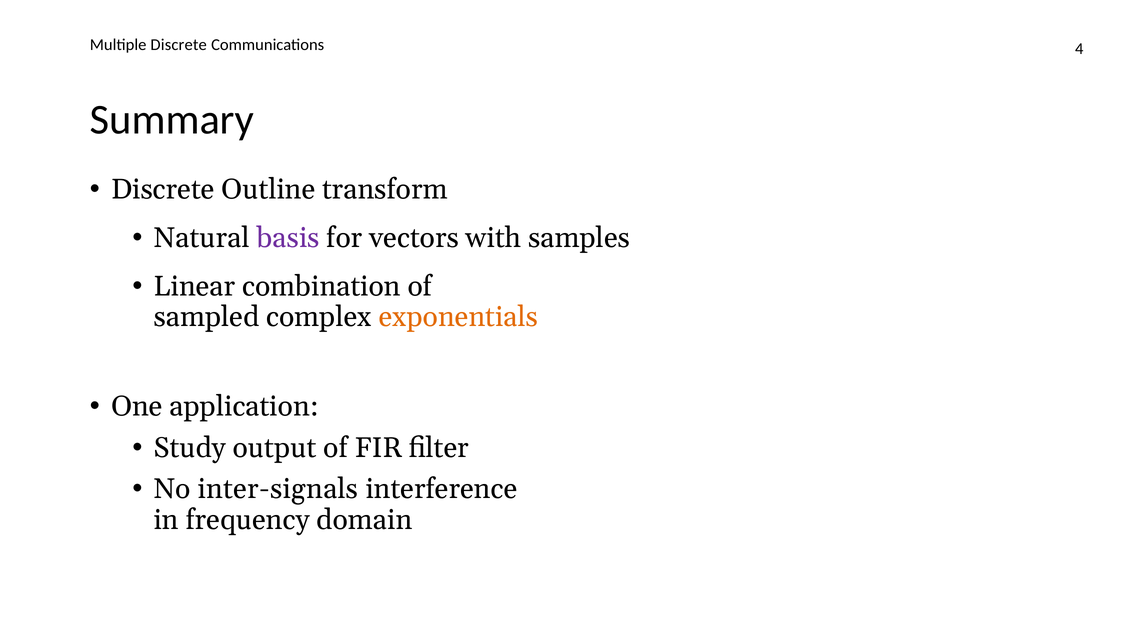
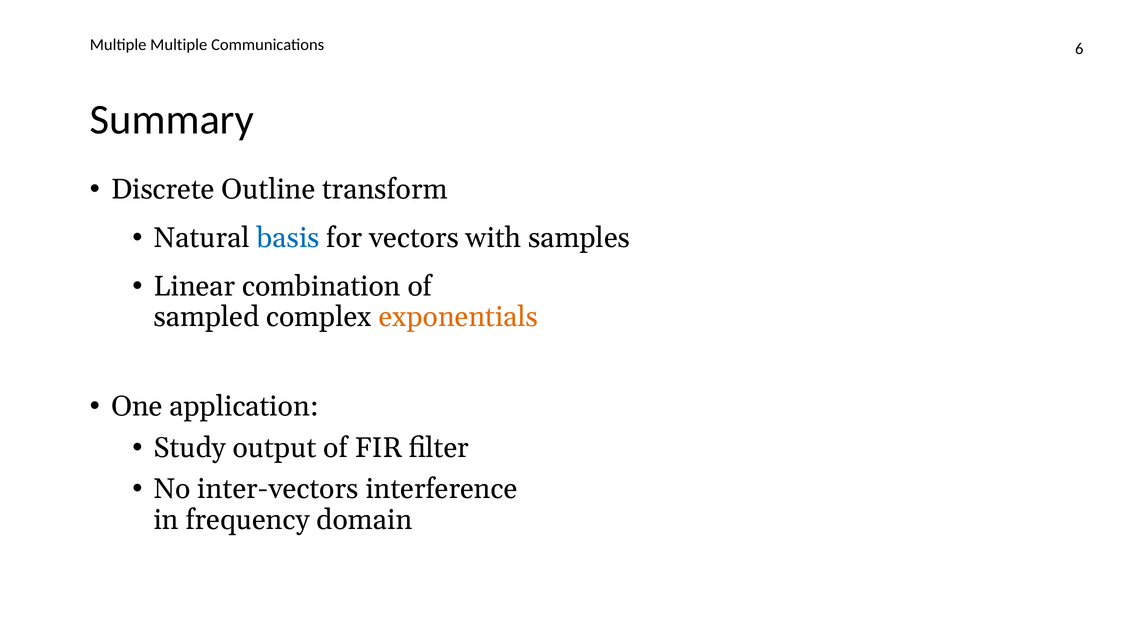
Multiple Discrete: Discrete -> Multiple
4: 4 -> 6
basis colour: purple -> blue
inter-signals: inter-signals -> inter-vectors
